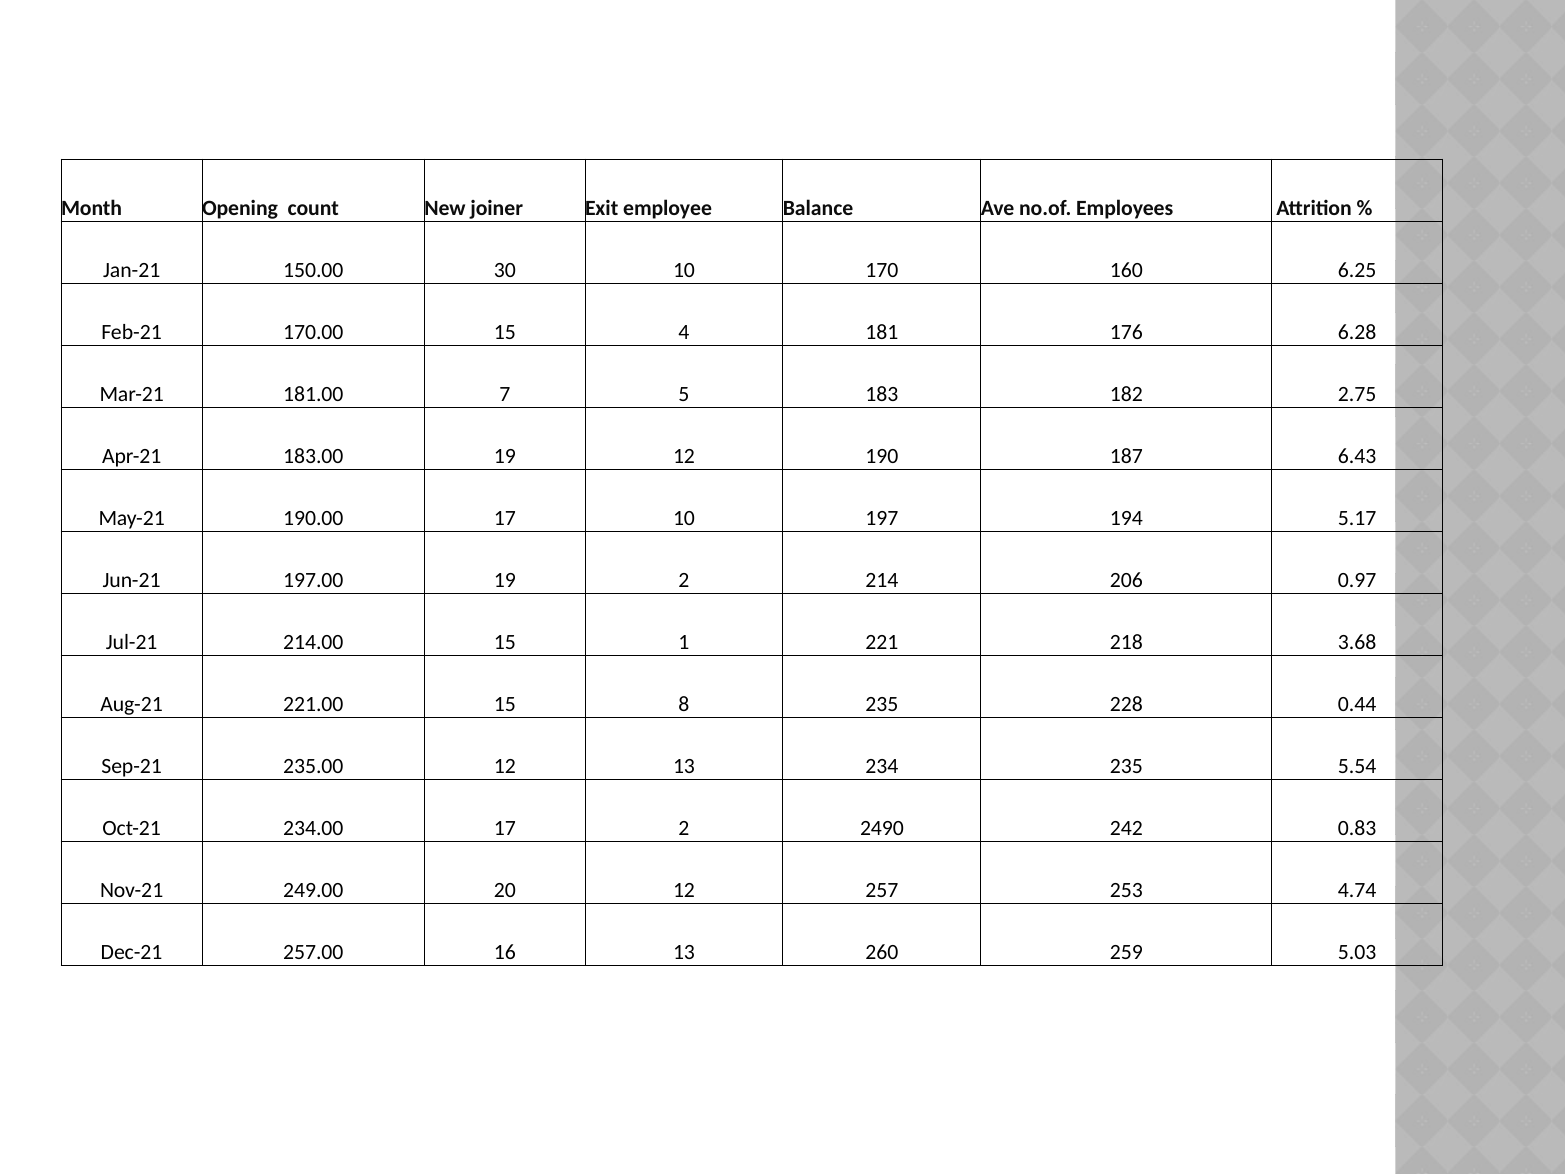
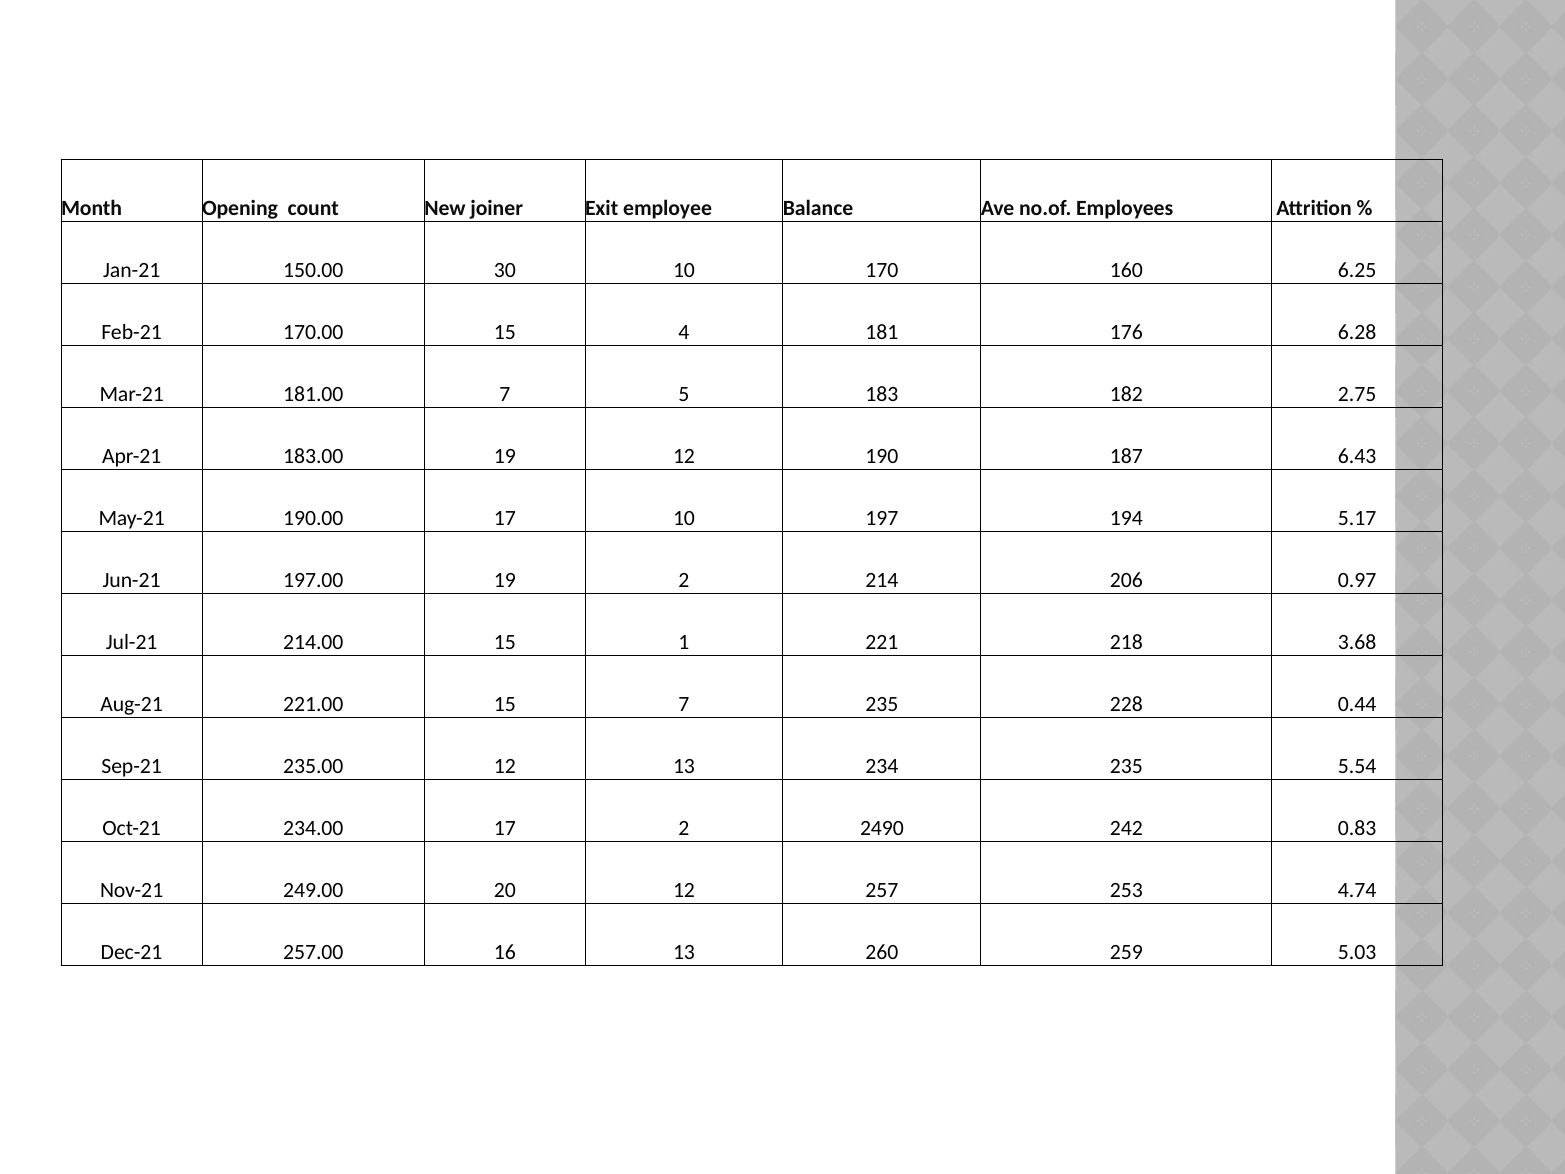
15 8: 8 -> 7
